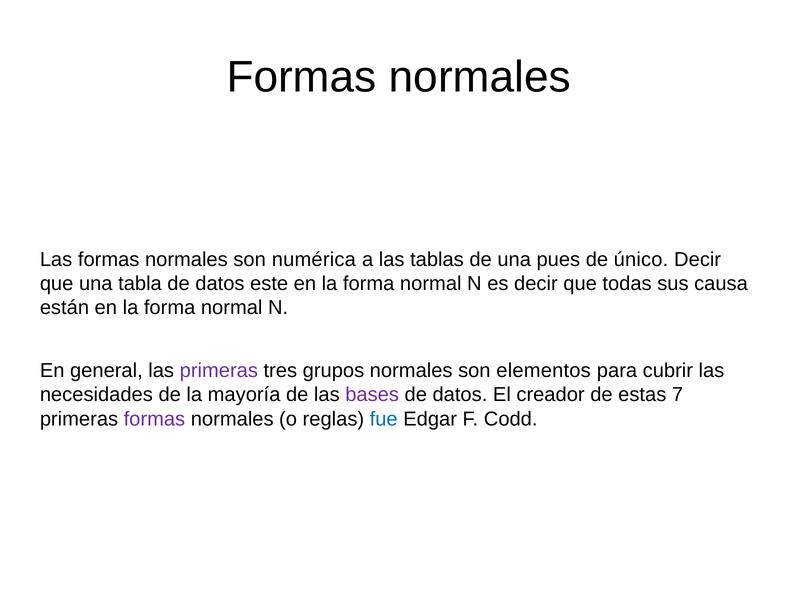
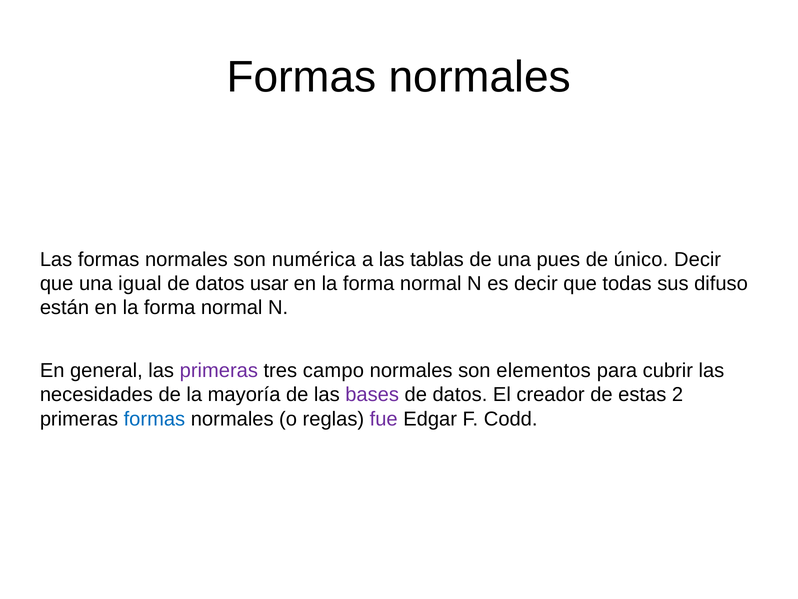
tabla: tabla -> igual
este: este -> usar
causa: causa -> difuso
grupos: grupos -> campo
7: 7 -> 2
formas at (154, 419) colour: purple -> blue
fue colour: blue -> purple
